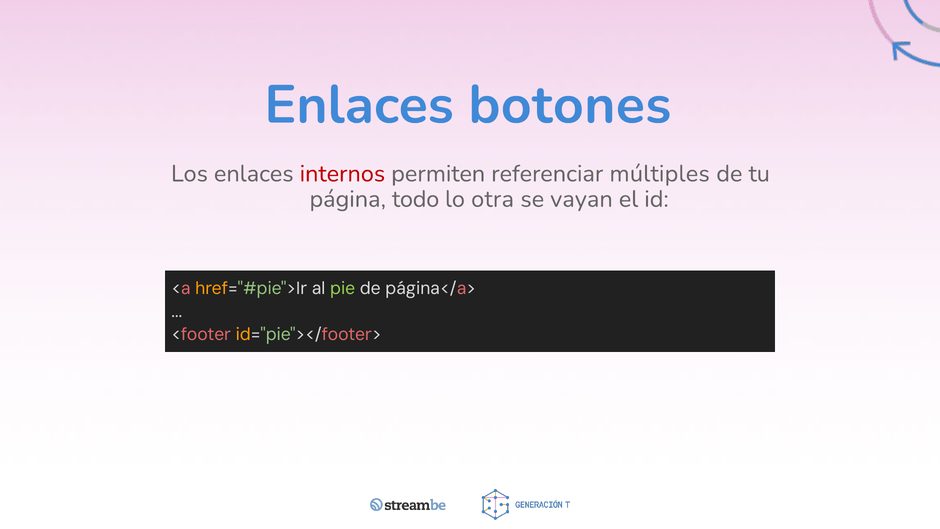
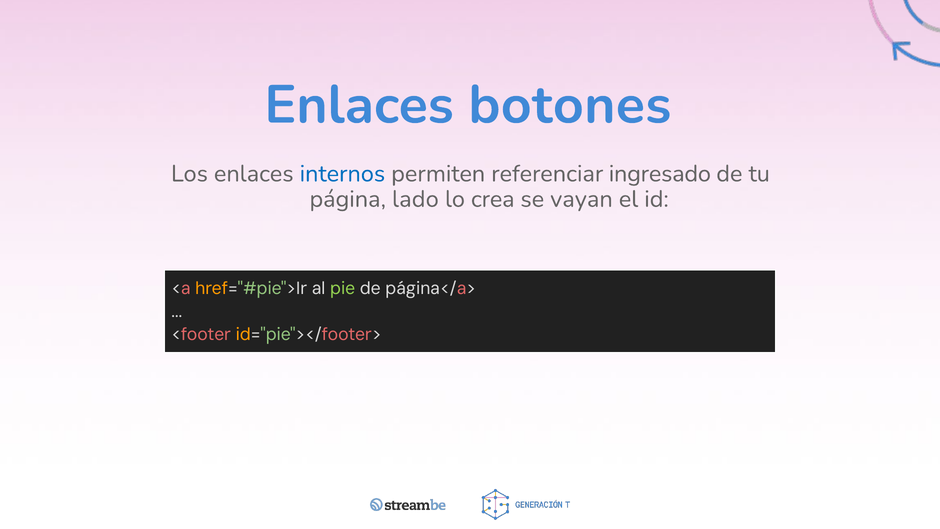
internos colour: red -> blue
múltiples: múltiples -> ingresado
todo: todo -> lado
otra: otra -> crea
